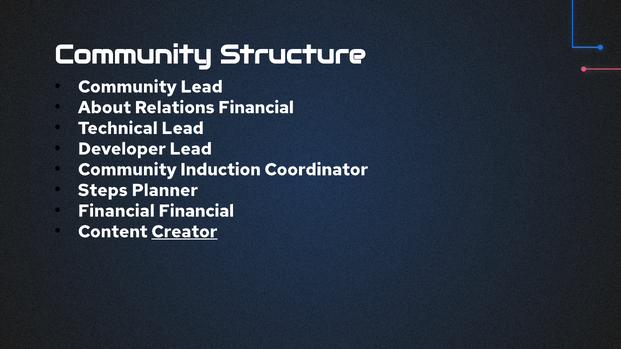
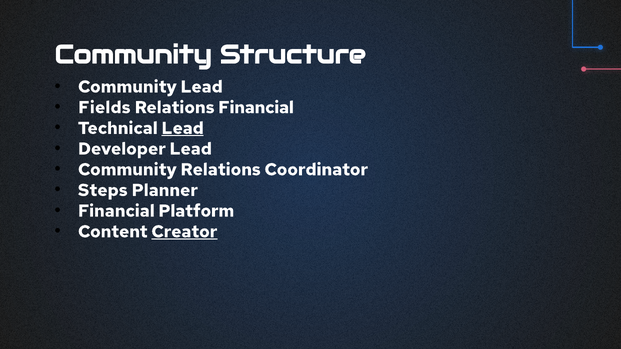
About: About -> Fields
Lead at (183, 128) underline: none -> present
Community Induction: Induction -> Relations
Financial Financial: Financial -> Platform
